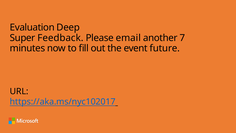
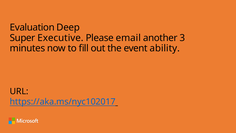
Feedback: Feedback -> Executive
7: 7 -> 3
future: future -> ability
